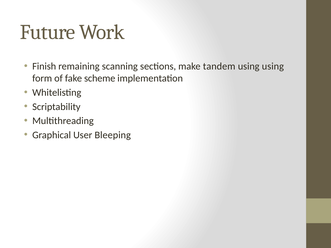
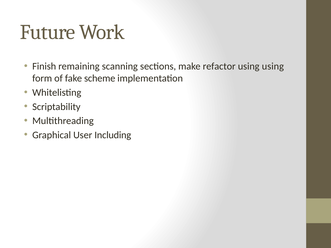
tandem: tandem -> refactor
Bleeping: Bleeping -> Including
